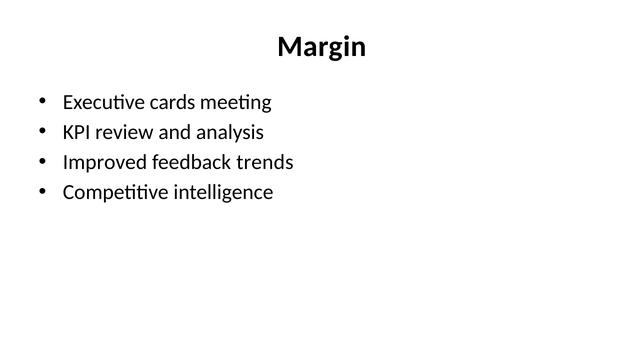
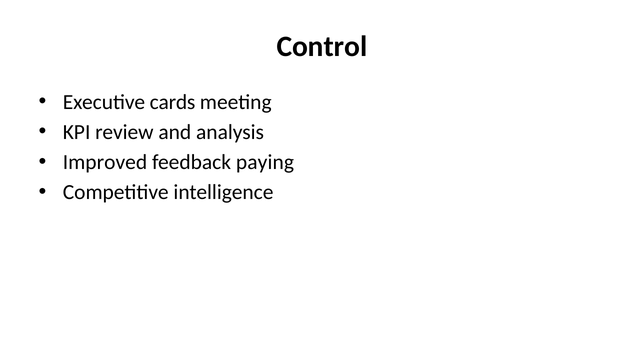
Margin: Margin -> Control
trends: trends -> paying
